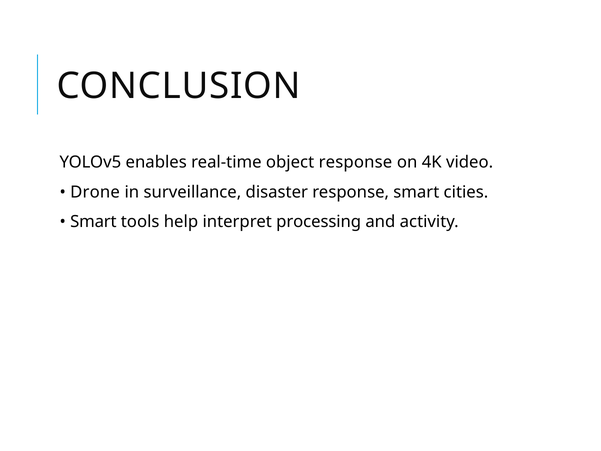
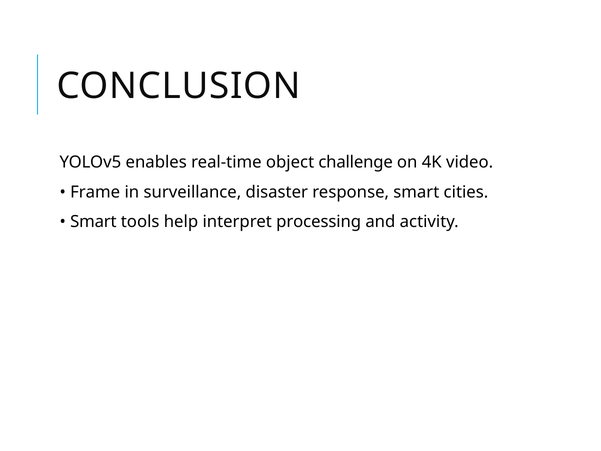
object response: response -> challenge
Drone: Drone -> Frame
